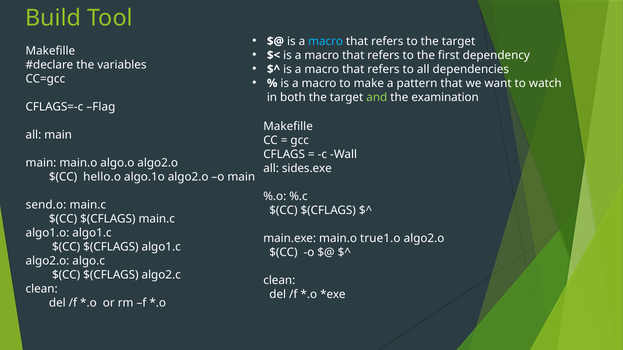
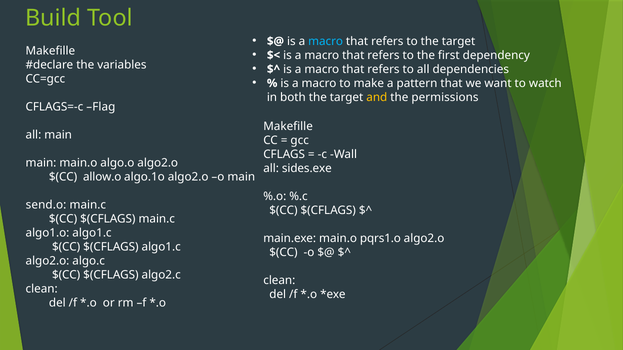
and colour: light green -> yellow
examination: examination -> permissions
hello.o: hello.o -> allow.o
true1.o: true1.o -> pqrs1.o
